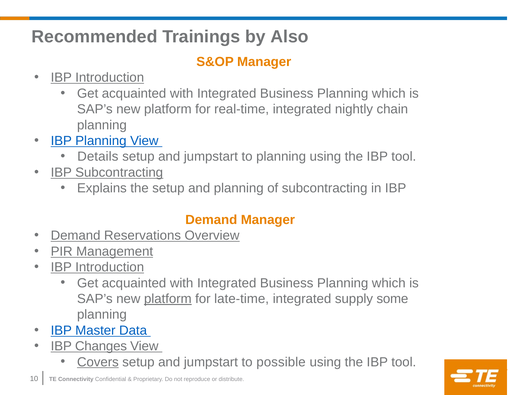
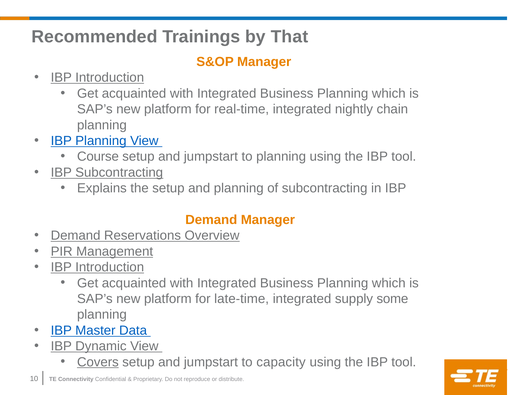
Also: Also -> That
Details: Details -> Course
platform at (168, 299) underline: present -> none
Changes: Changes -> Dynamic
possible: possible -> capacity
